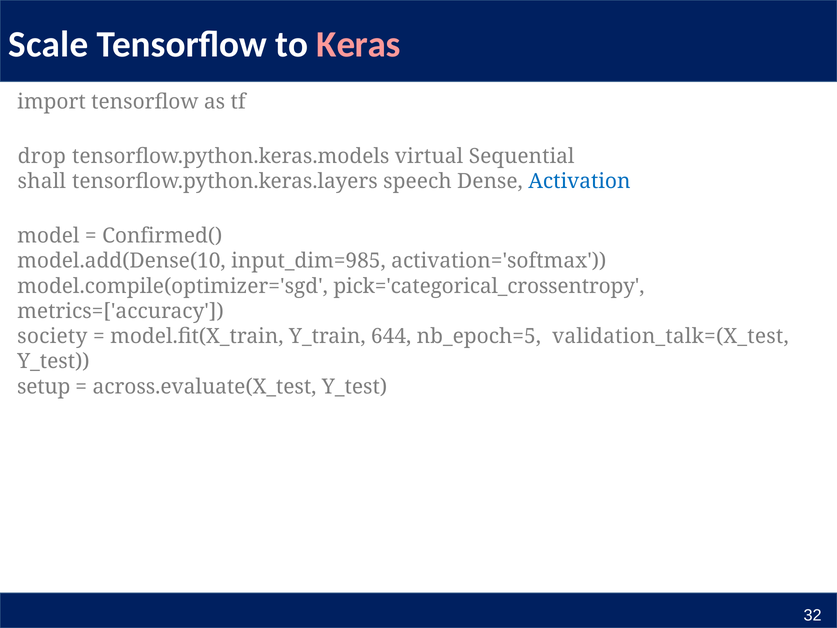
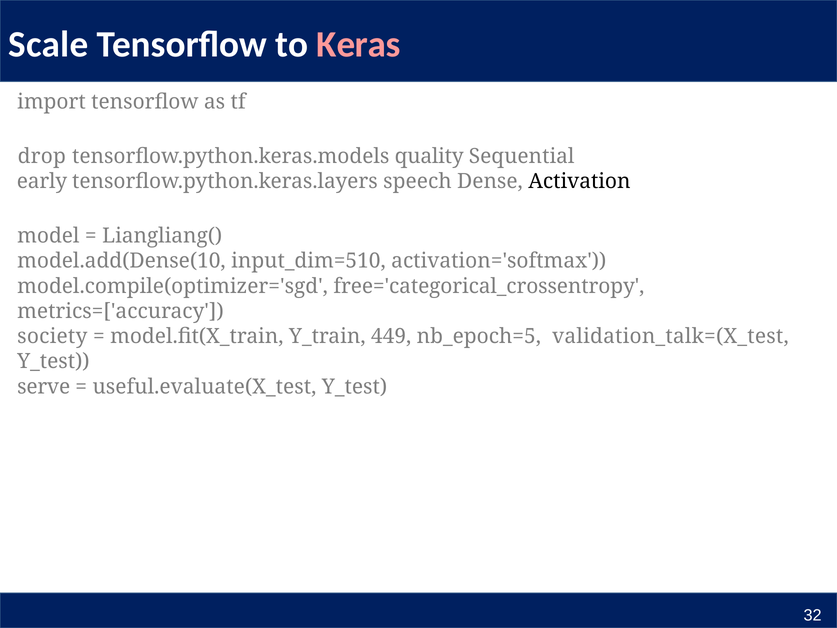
virtual: virtual -> quality
shall: shall -> early
Activation colour: blue -> black
Confirmed(: Confirmed( -> Liangliang(
input_dim=985: input_dim=985 -> input_dim=510
pick='categorical_crossentropy: pick='categorical_crossentropy -> free='categorical_crossentropy
644: 644 -> 449
setup: setup -> serve
across.evaluate(X_test: across.evaluate(X_test -> useful.evaluate(X_test
